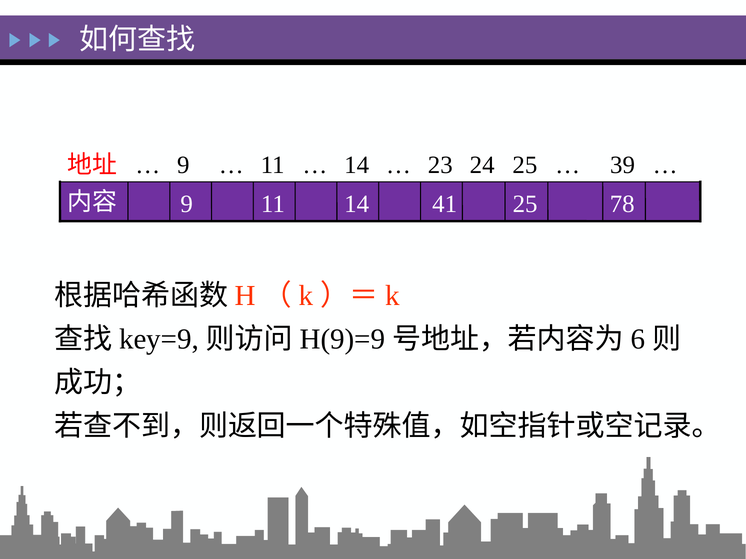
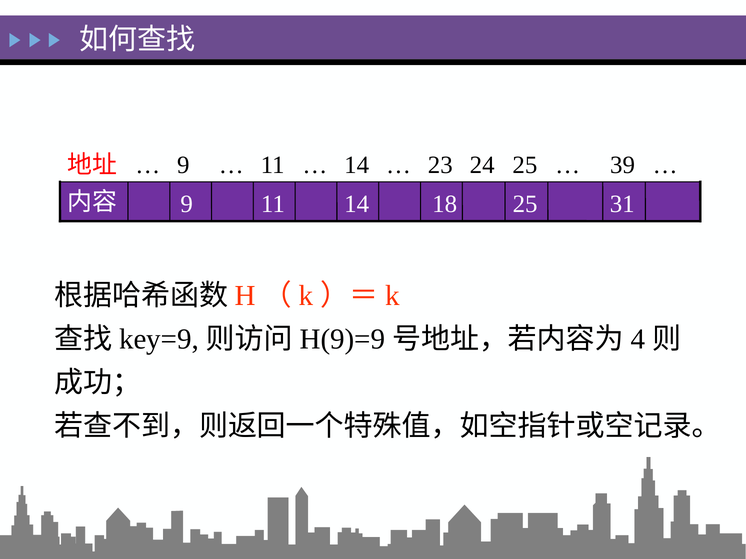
41: 41 -> 18
78: 78 -> 31
6: 6 -> 4
